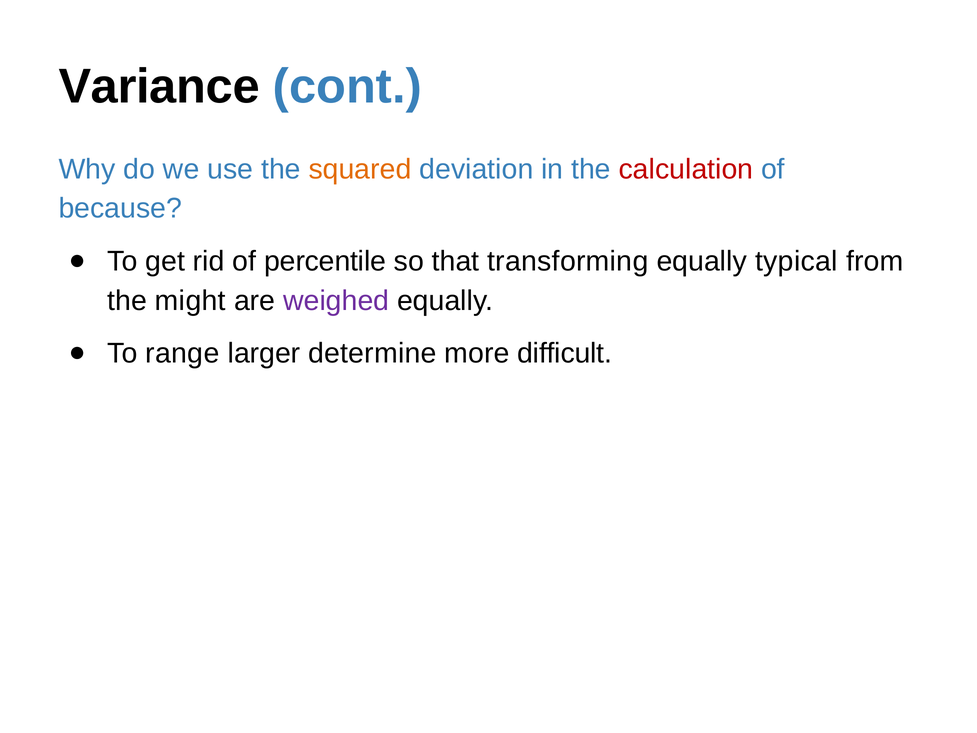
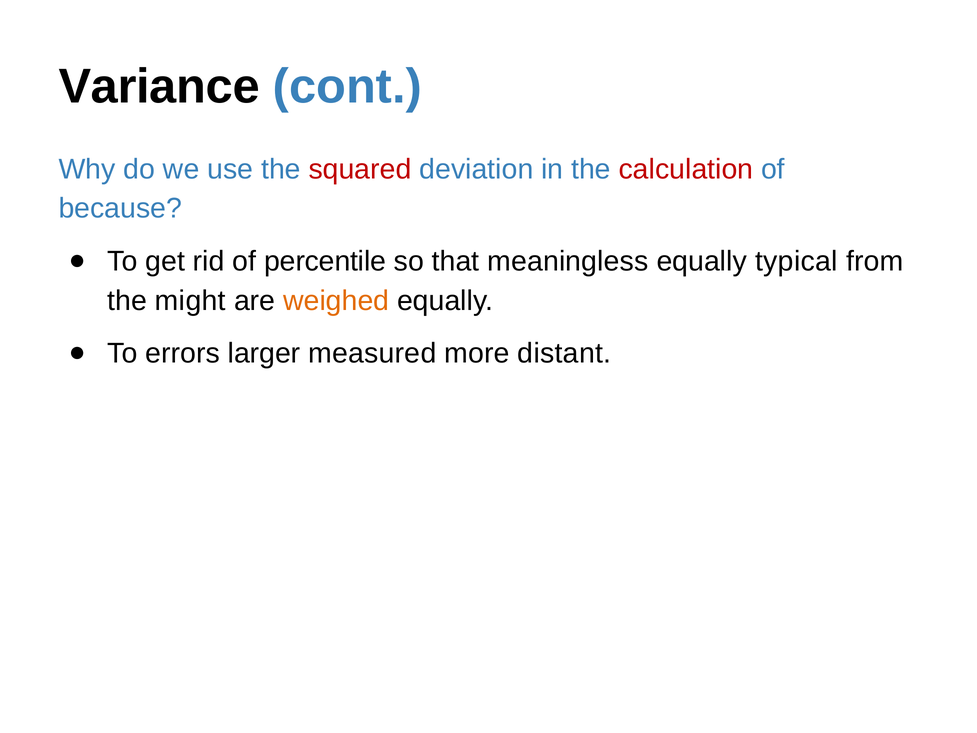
squared colour: orange -> red
transforming: transforming -> meaningless
weighed colour: purple -> orange
range: range -> errors
determine: determine -> measured
difficult: difficult -> distant
